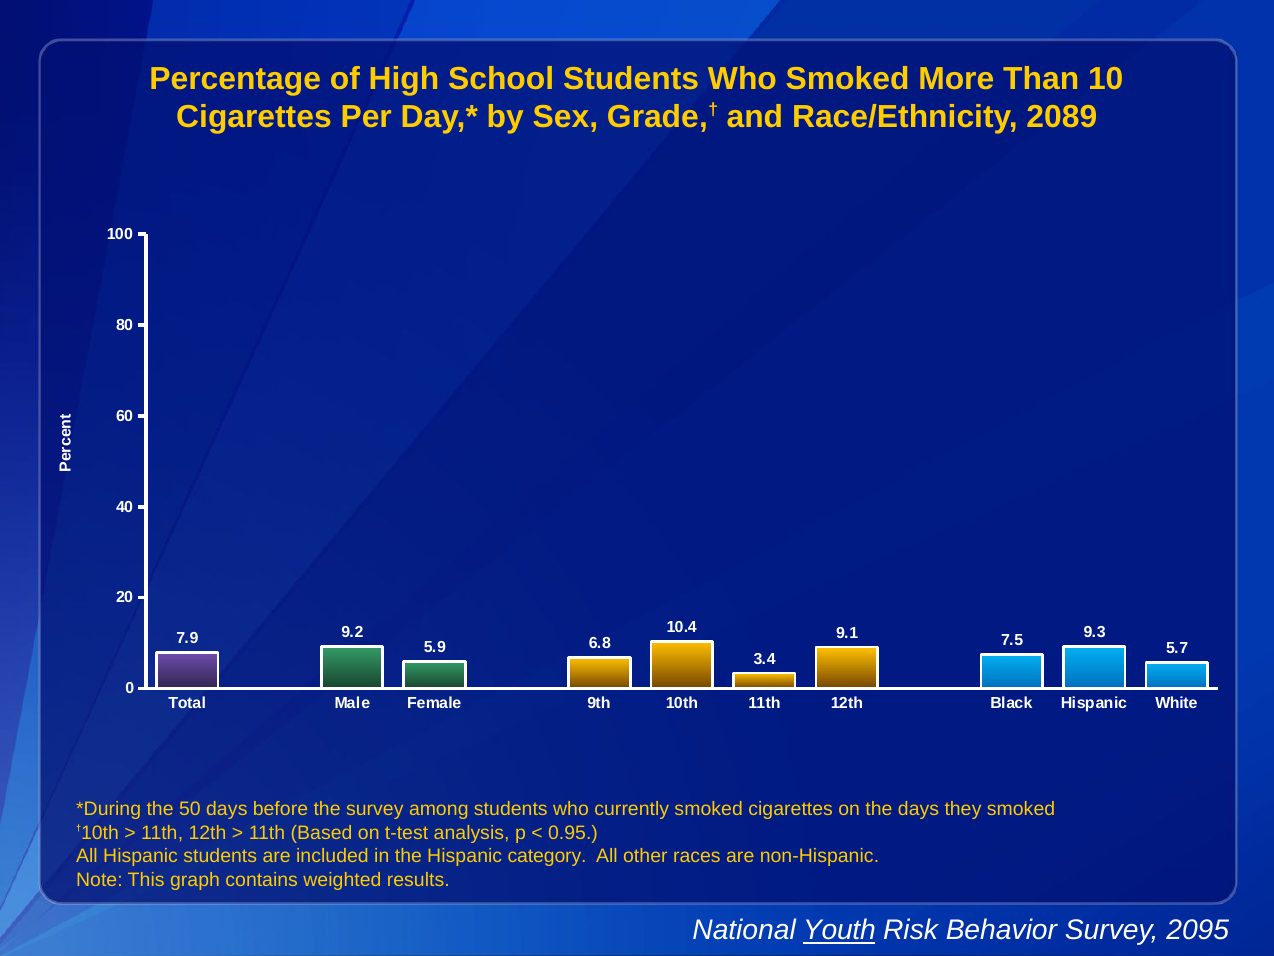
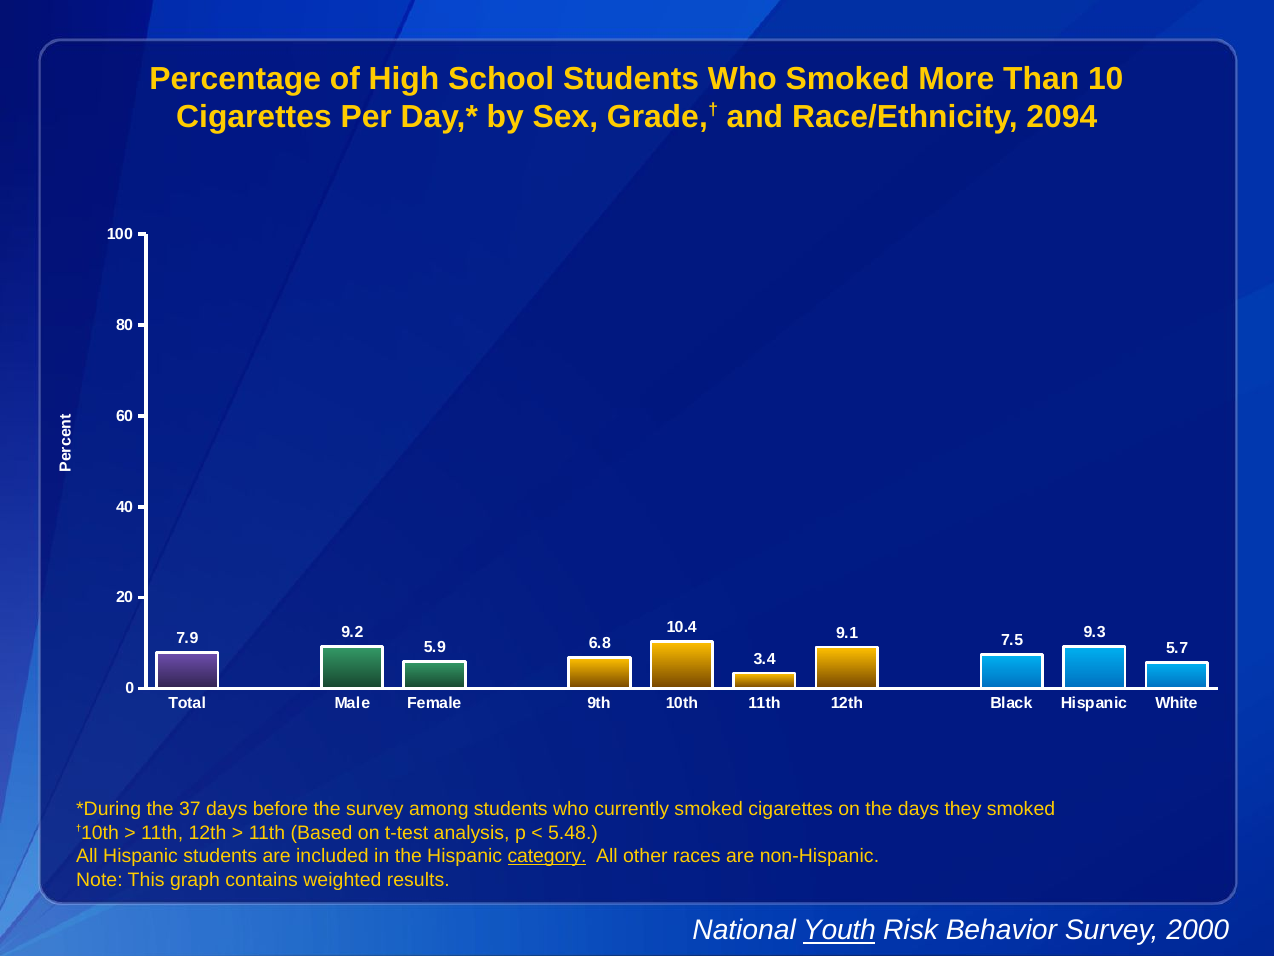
2089: 2089 -> 2094
50: 50 -> 37
0.95: 0.95 -> 5.48
category underline: none -> present
2095: 2095 -> 2000
